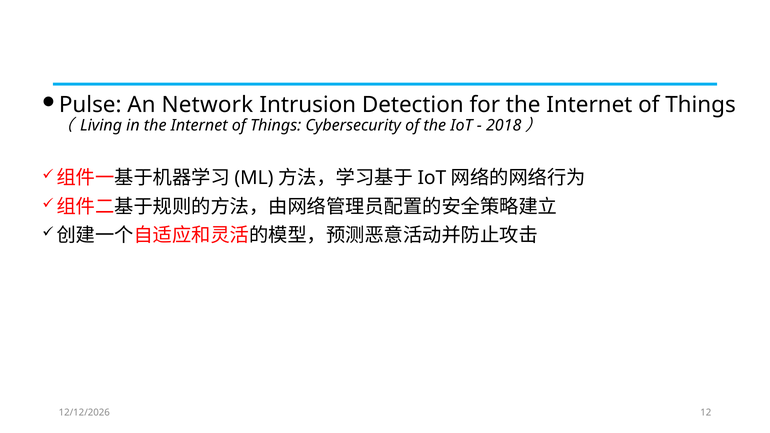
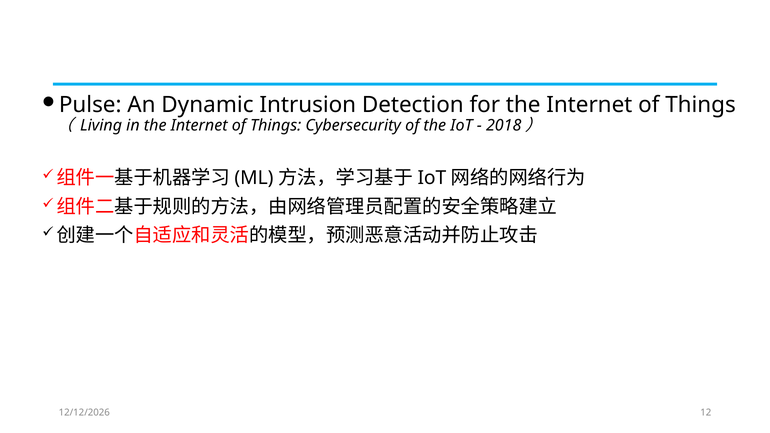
Network: Network -> Dynamic
